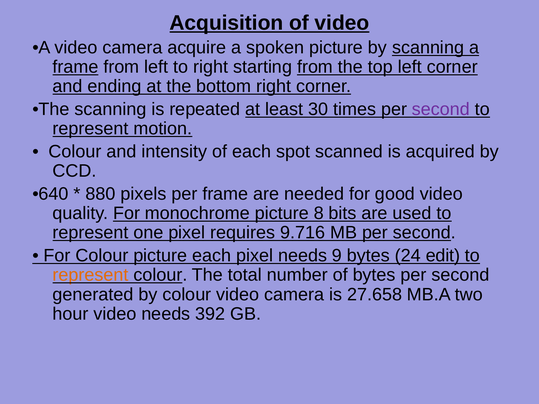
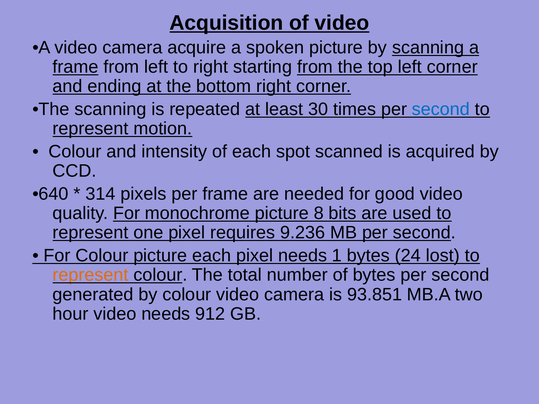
second at (441, 109) colour: purple -> blue
880: 880 -> 314
9.716: 9.716 -> 9.236
9: 9 -> 1
edit: edit -> lost
27.658: 27.658 -> 93.851
392: 392 -> 912
